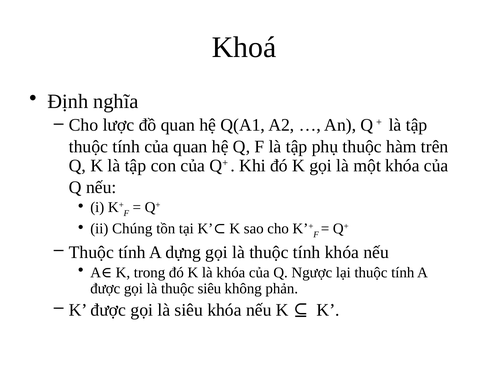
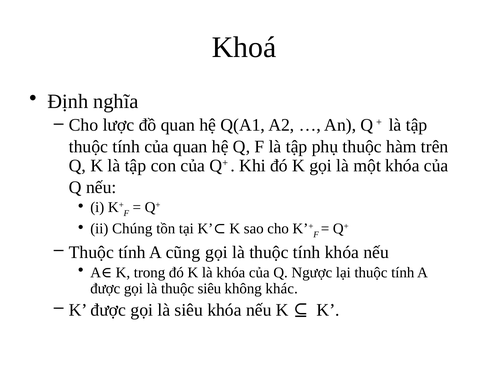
dựng: dựng -> cũng
phản: phản -> khác
